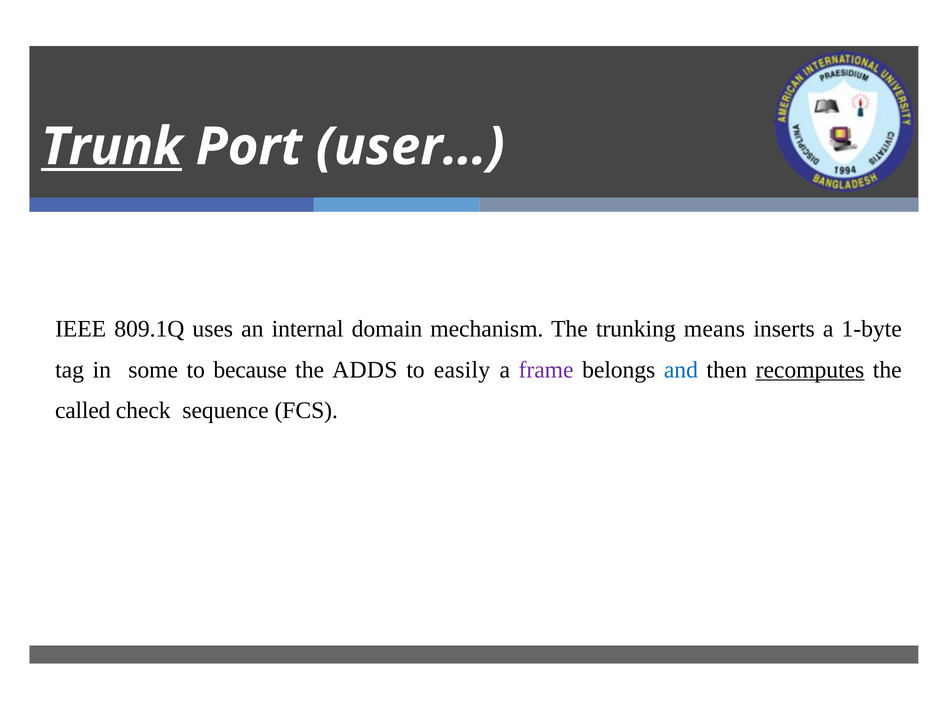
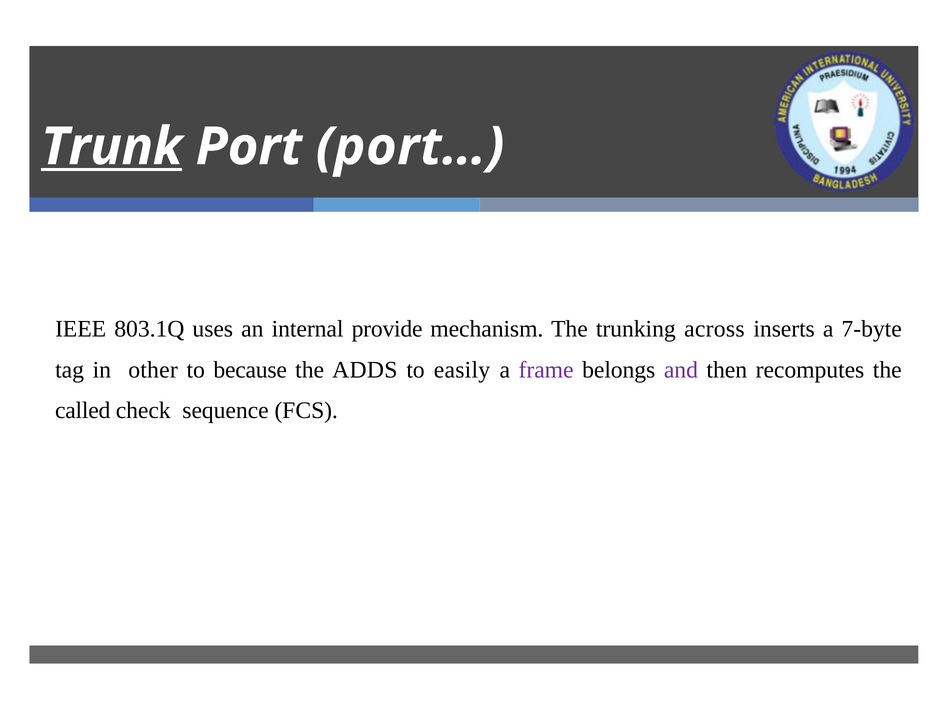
user…: user… -> port…
809.1Q: 809.1Q -> 803.1Q
domain: domain -> provide
means: means -> across
1-byte: 1-byte -> 7-byte
some: some -> other
and colour: blue -> purple
recomputes underline: present -> none
